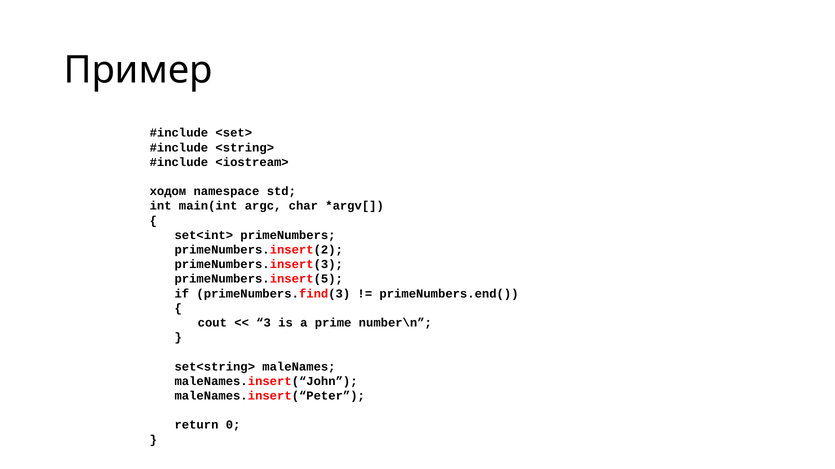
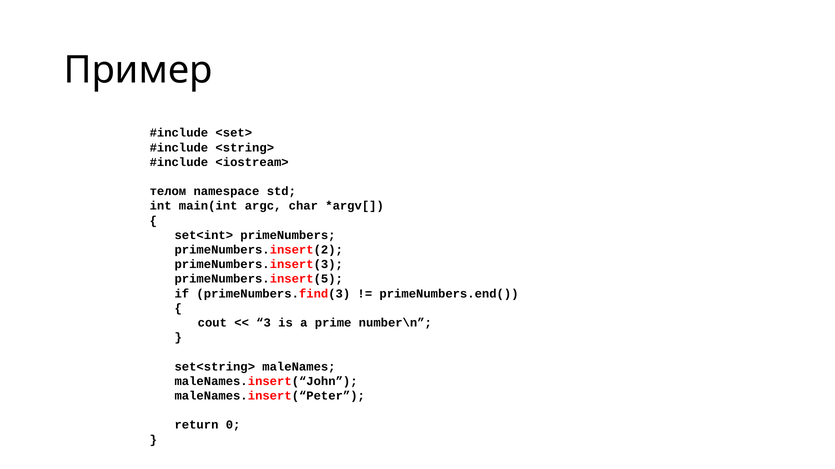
ходом: ходом -> телом
